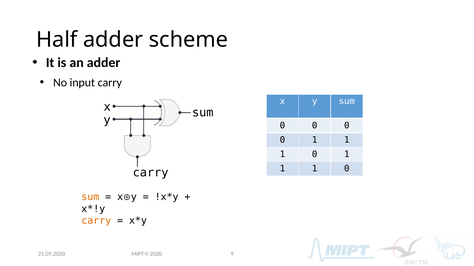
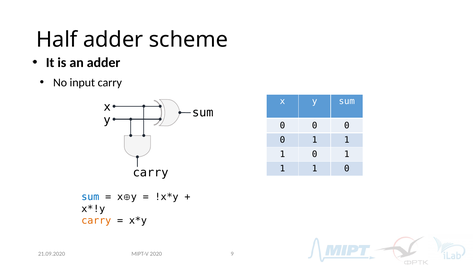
sum at (90, 197) colour: orange -> blue
